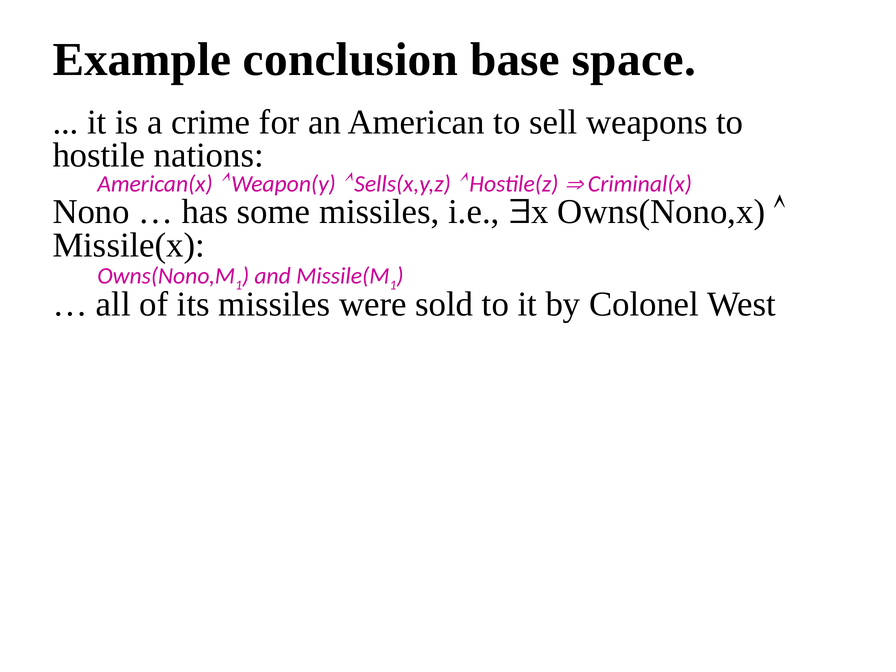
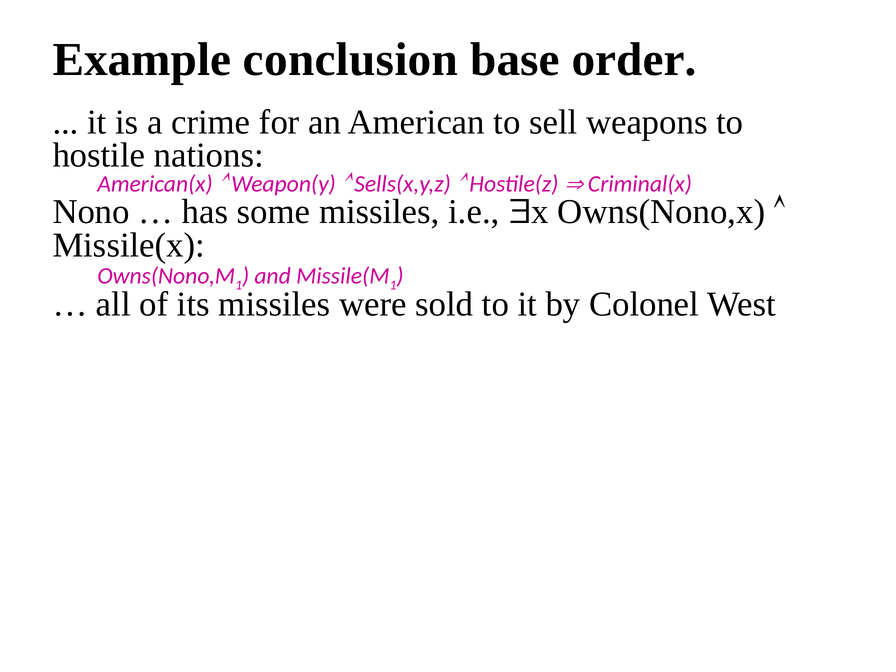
space: space -> order
